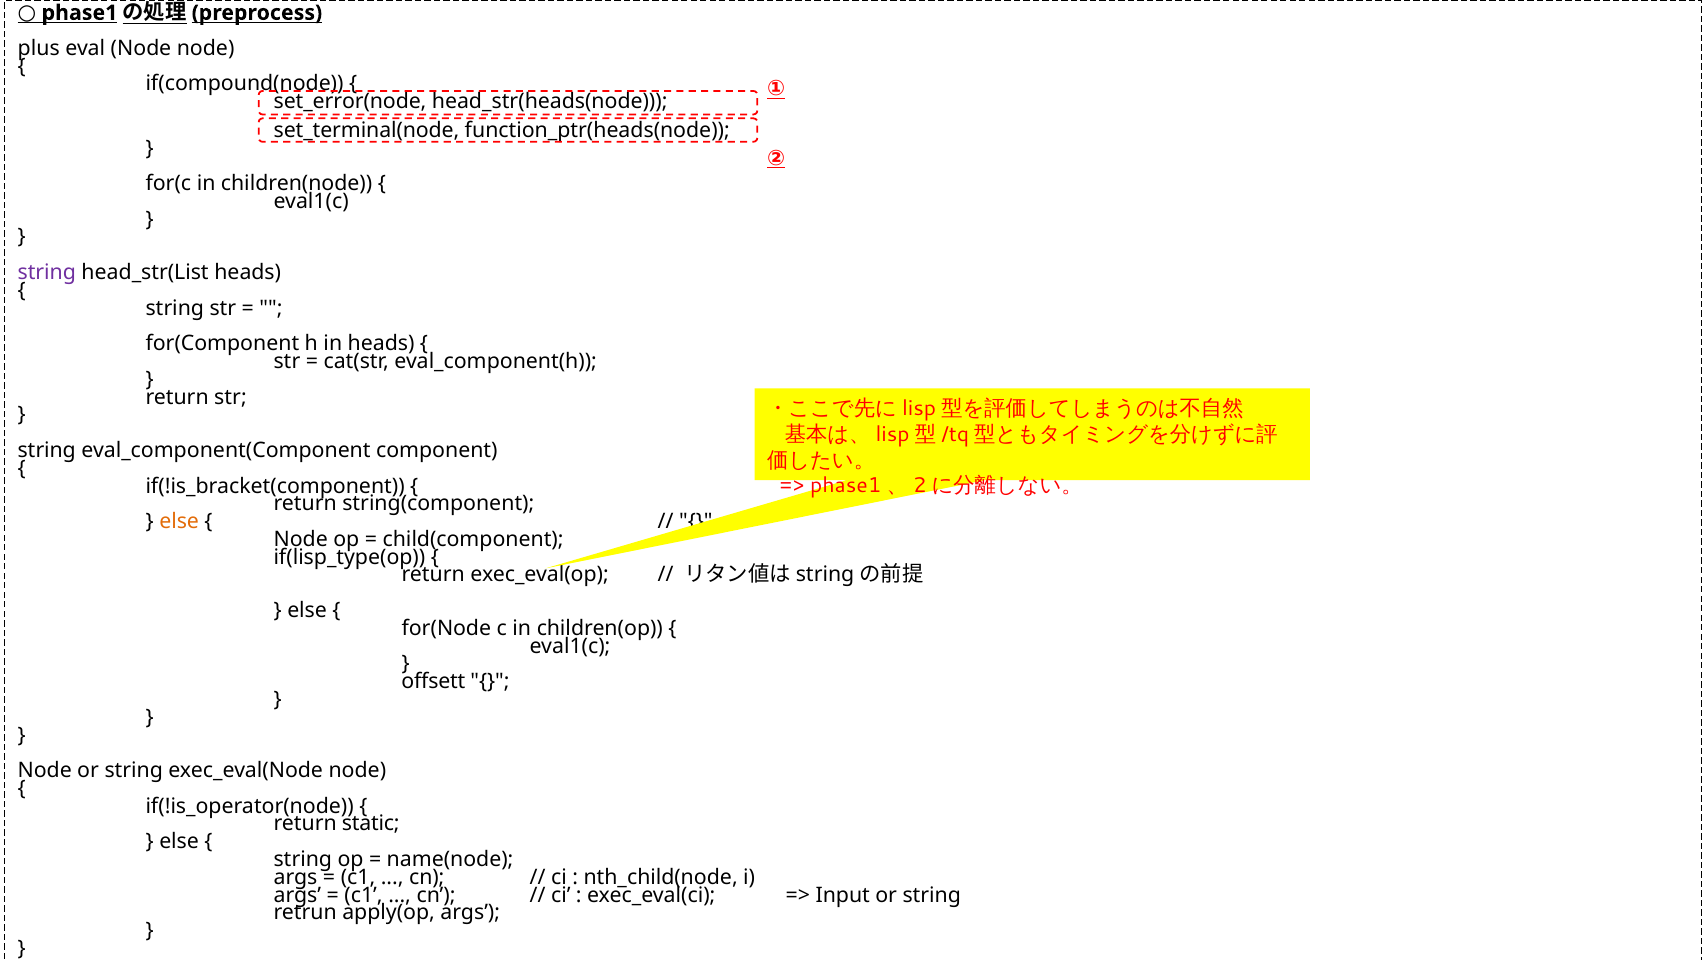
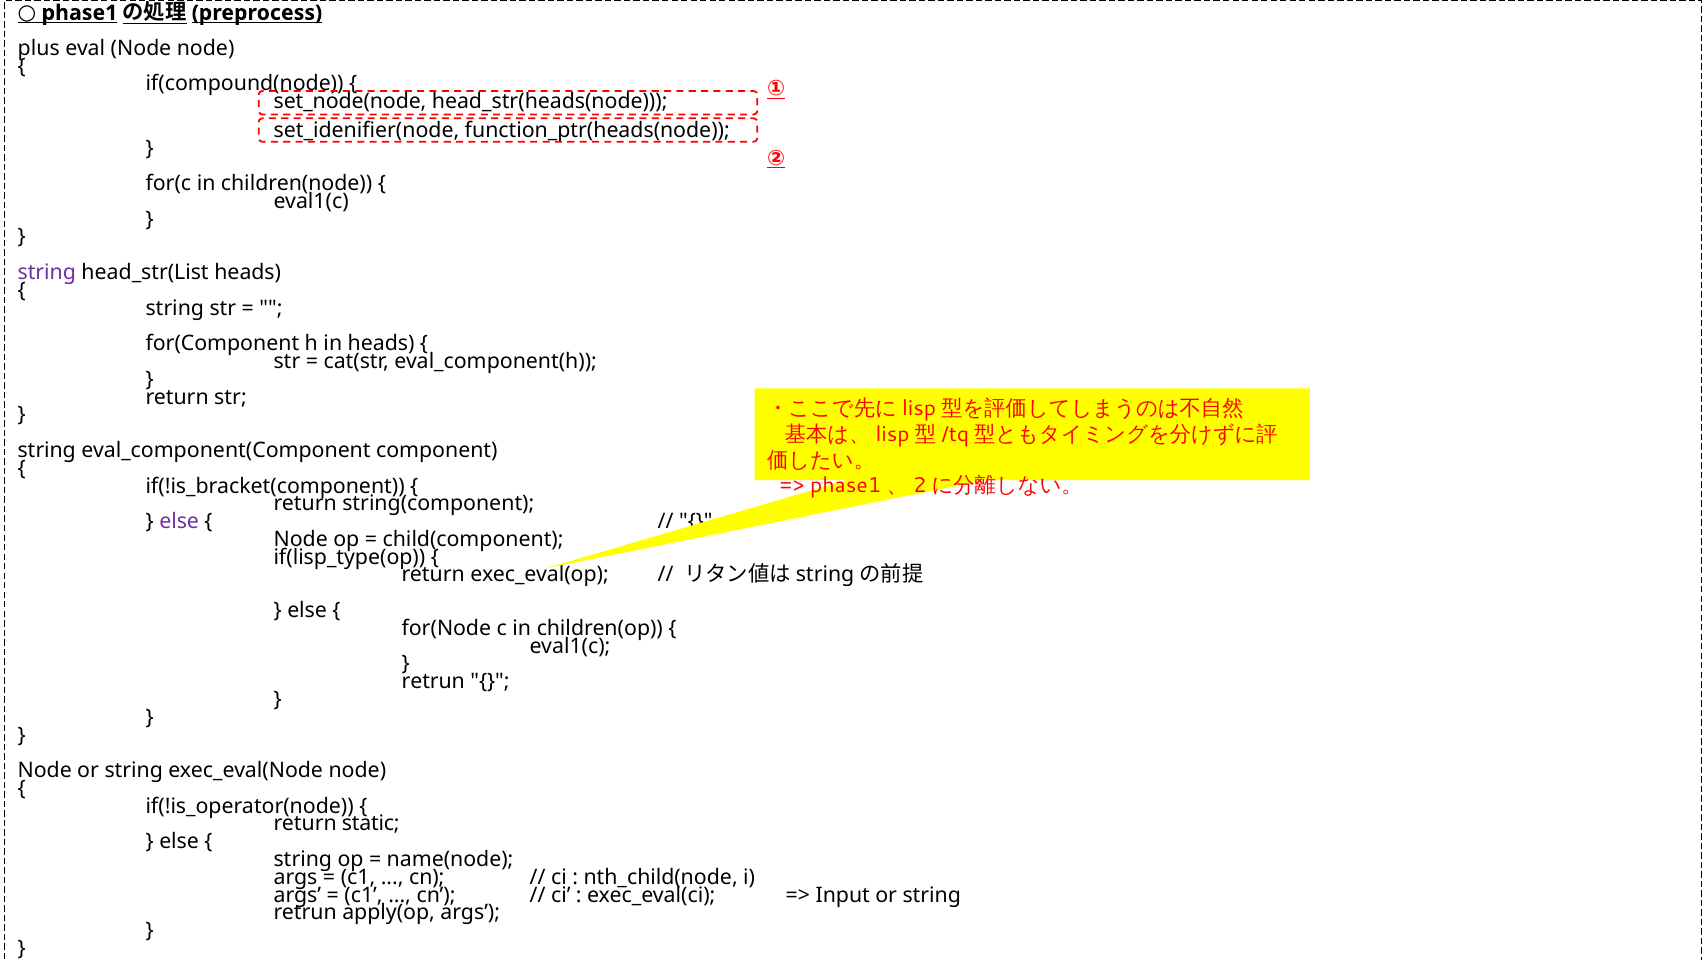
set_error(node: set_error(node -> set_node(node
set_terminal(node: set_terminal(node -> set_idenifier(node
else at (179, 522) colour: orange -> purple
offsett at (433, 682): offsett -> retrun
